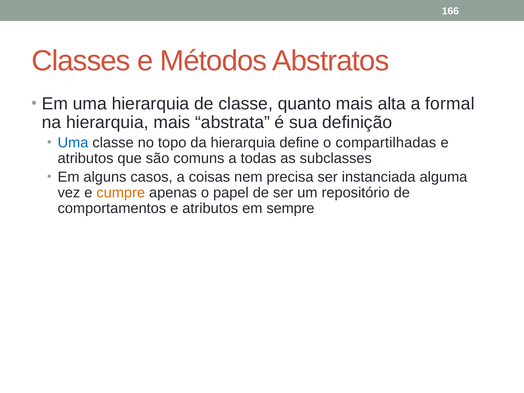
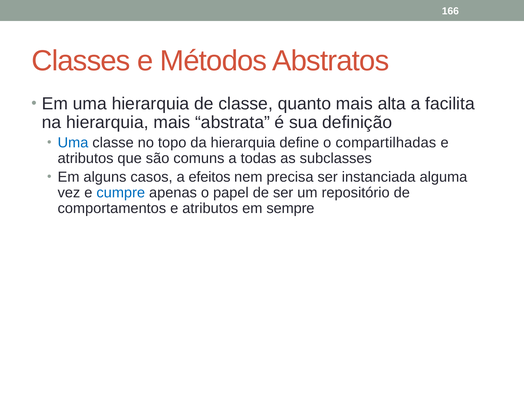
formal: formal -> facilita
coisas: coisas -> efeitos
cumpre colour: orange -> blue
